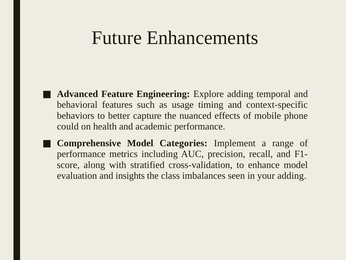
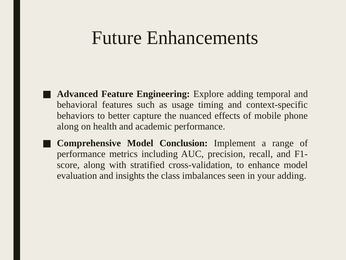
could at (68, 126): could -> along
Categories: Categories -> Conclusion
